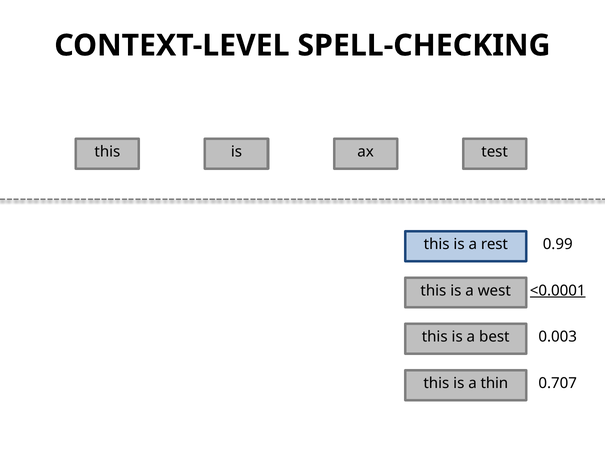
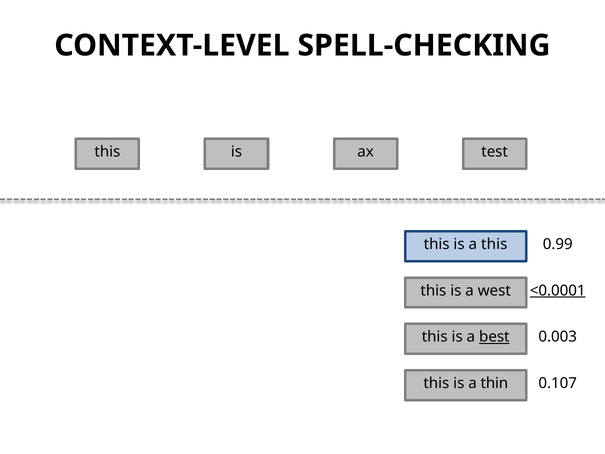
a rest: rest -> this
best underline: none -> present
0.707: 0.707 -> 0.107
